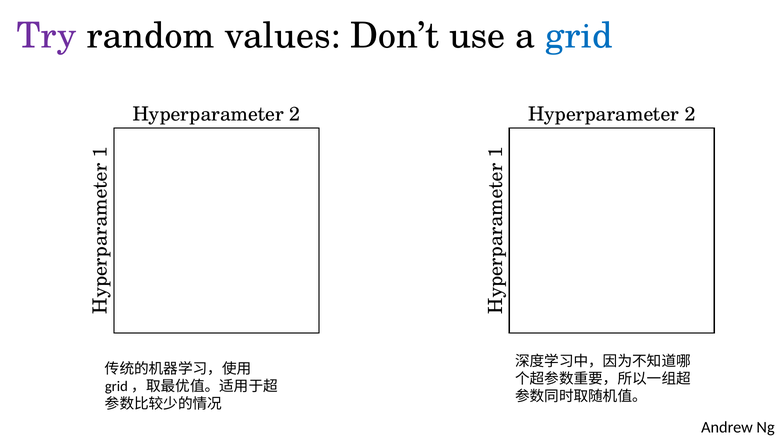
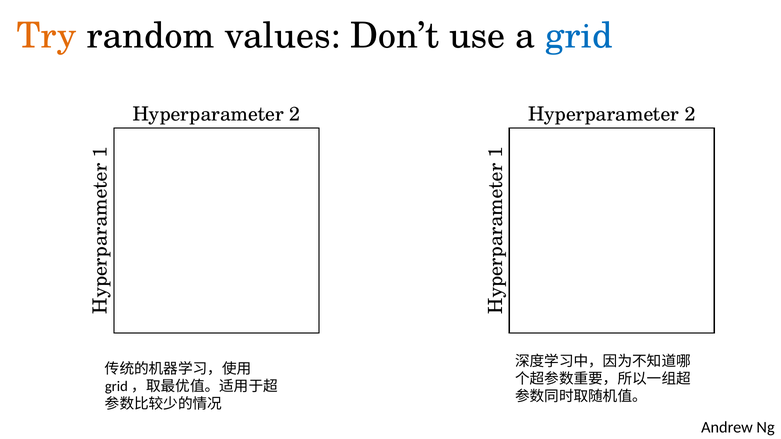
Try colour: purple -> orange
